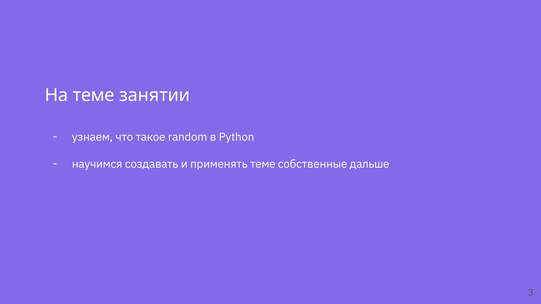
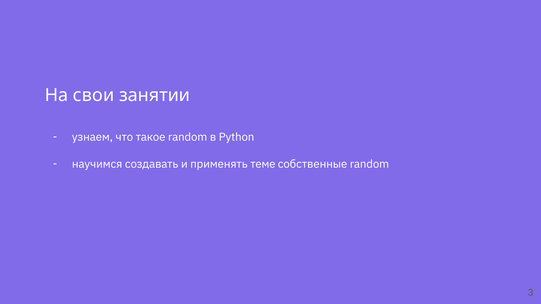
На теме: теме -> свои
собственные дальше: дальше -> random
